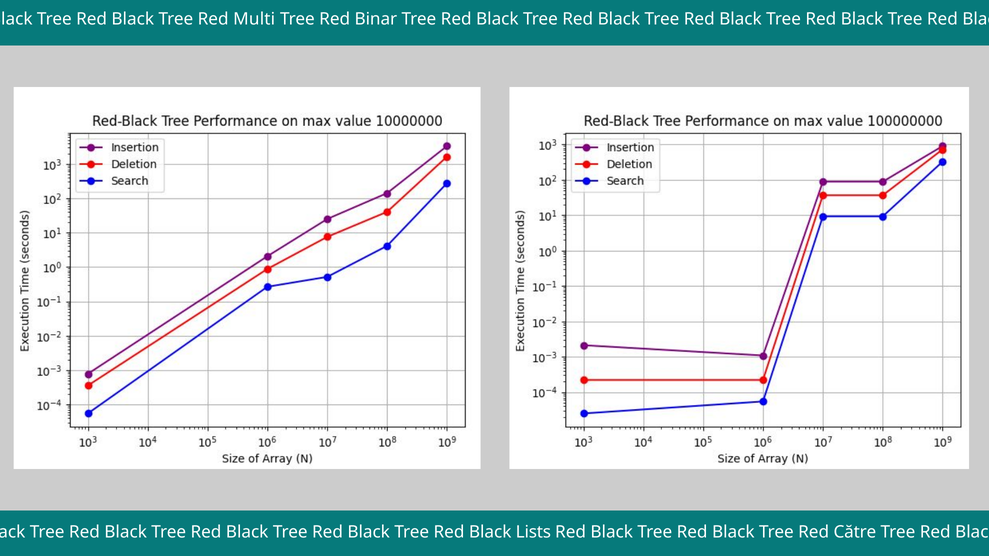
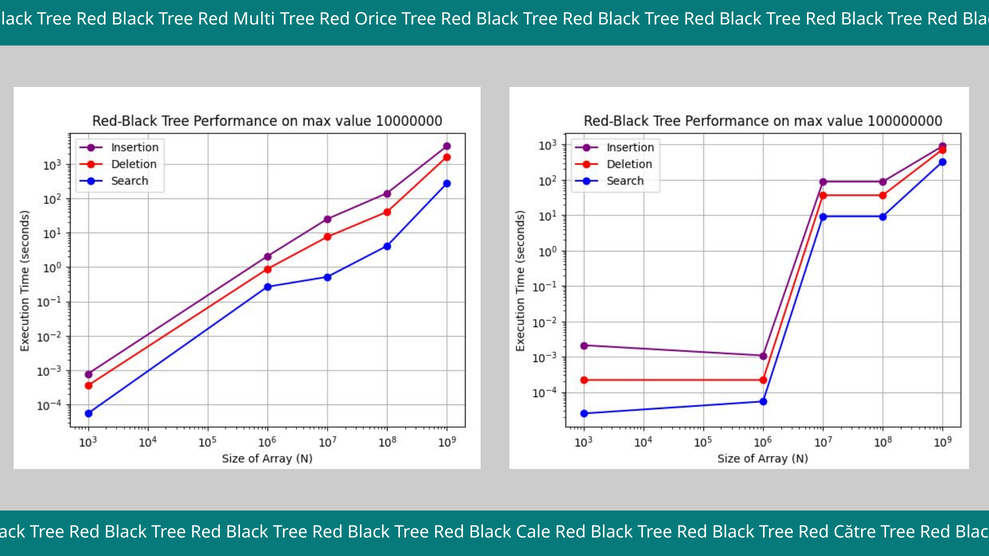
Binar: Binar -> Orice
Lists: Lists -> Cale
